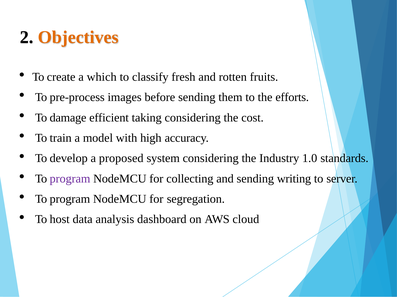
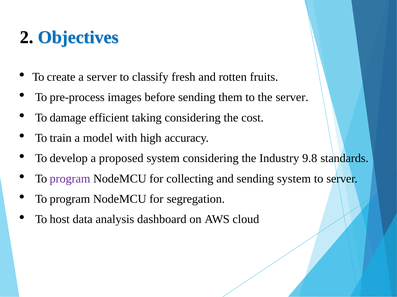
Objectives colour: orange -> blue
a which: which -> server
the efforts: efforts -> server
1.0: 1.0 -> 9.8
sending writing: writing -> system
